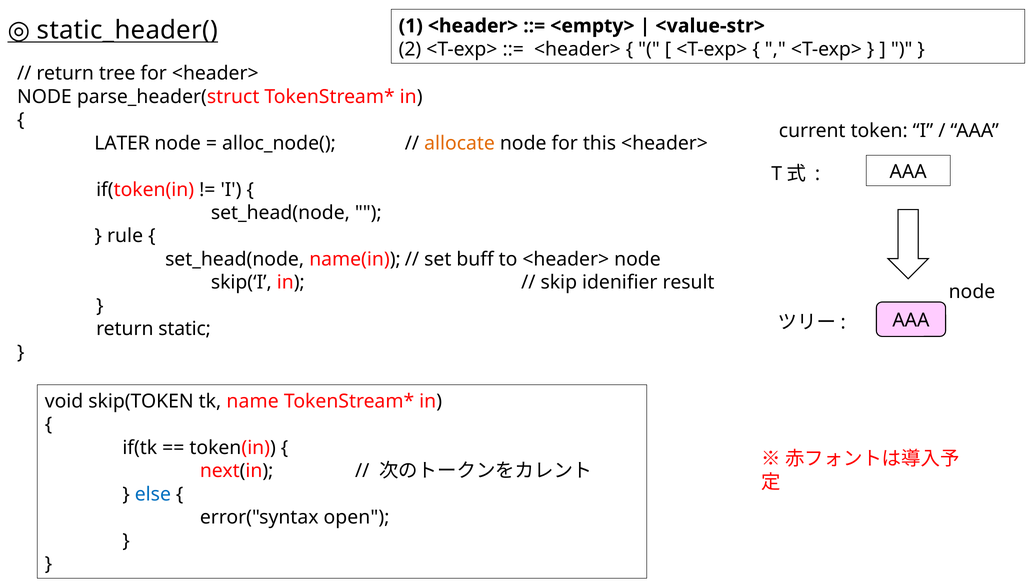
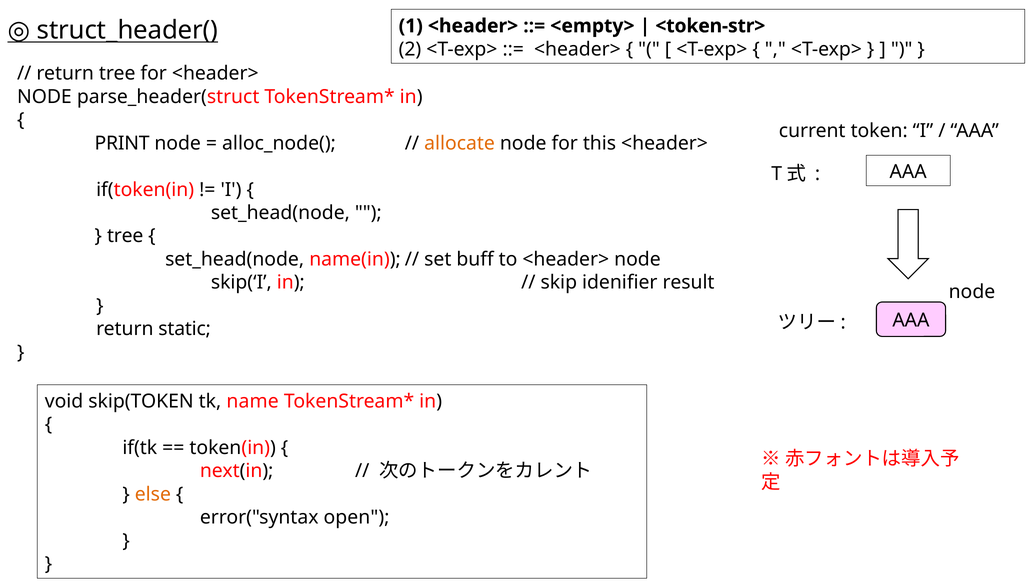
static_header(: static_header( -> struct_header(
<value-str>: <value-str> -> <token-str>
LATER: LATER -> PRINT
rule at (125, 236): rule -> tree
else colour: blue -> orange
